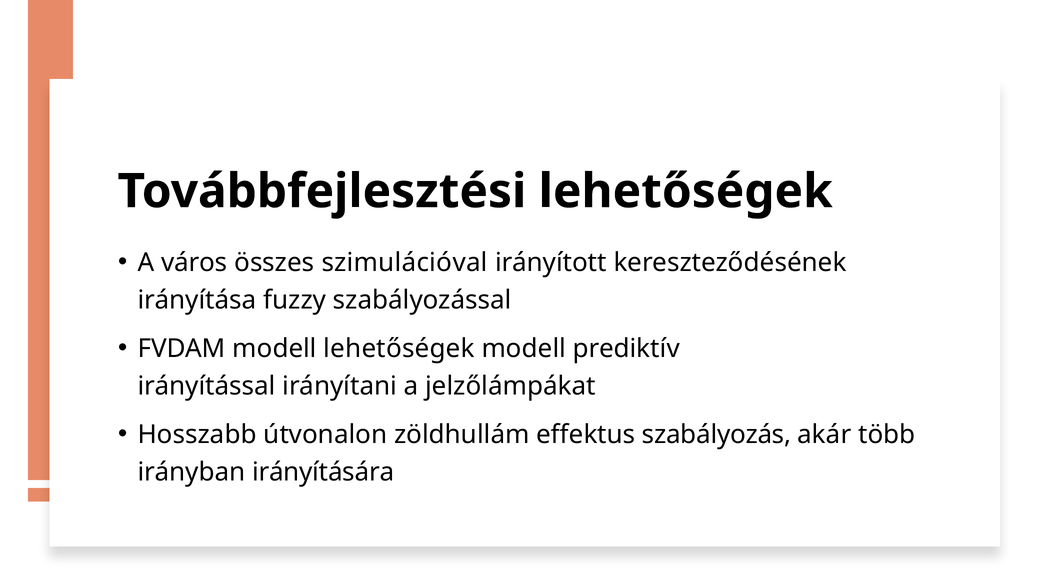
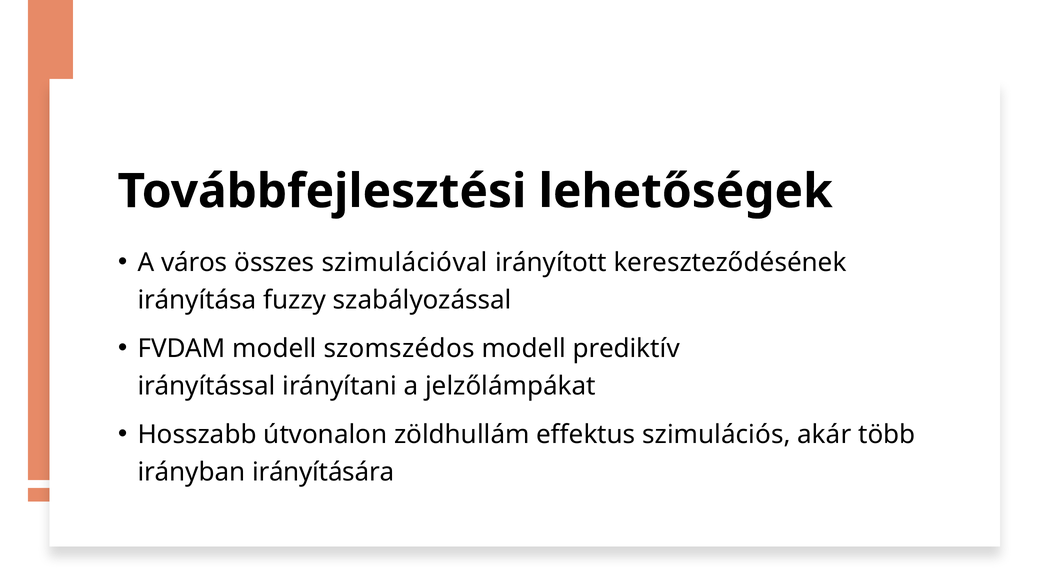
modell lehetőségek: lehetőségek -> szomszédos
szabályozás: szabályozás -> szimulációs
